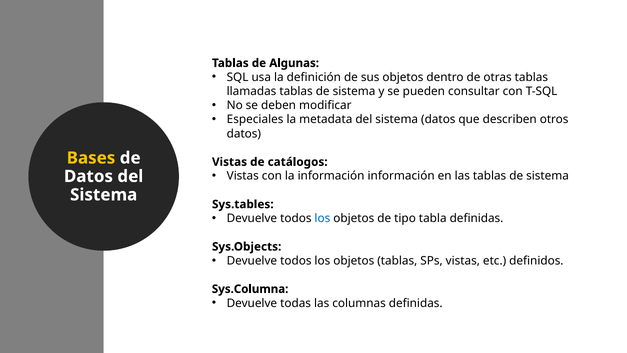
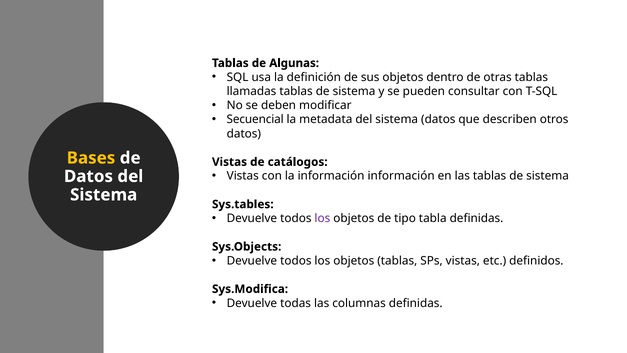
Especiales: Especiales -> Secuencial
los at (322, 218) colour: blue -> purple
Sys.Columna: Sys.Columna -> Sys.Modifica
